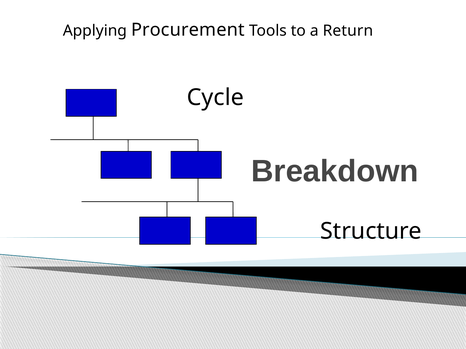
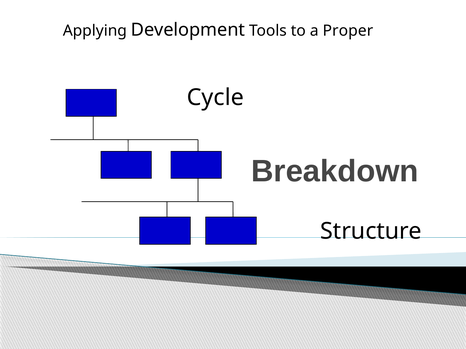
Procurement: Procurement -> Development
Return: Return -> Proper
